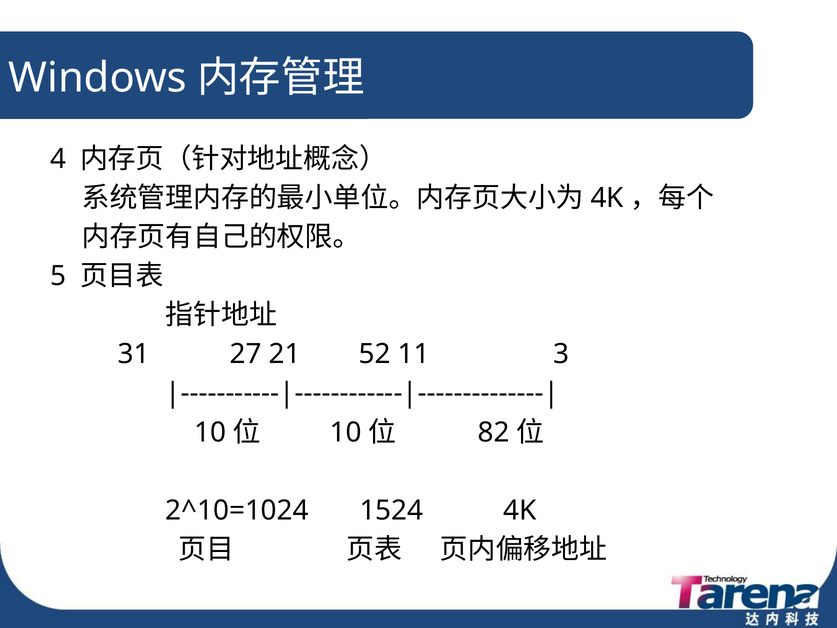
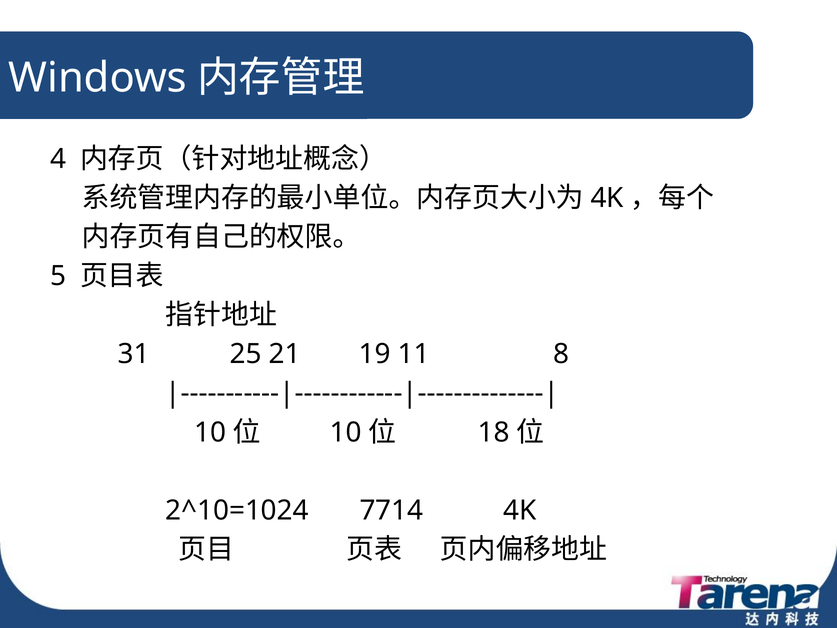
27: 27 -> 25
52: 52 -> 19
3: 3 -> 8
82: 82 -> 18
1524: 1524 -> 7714
